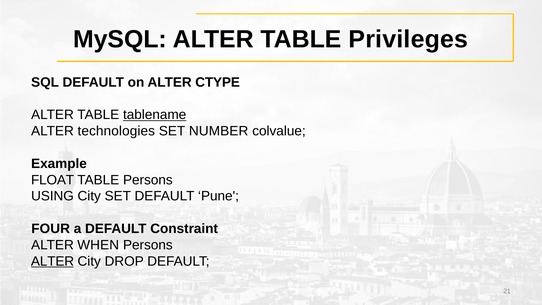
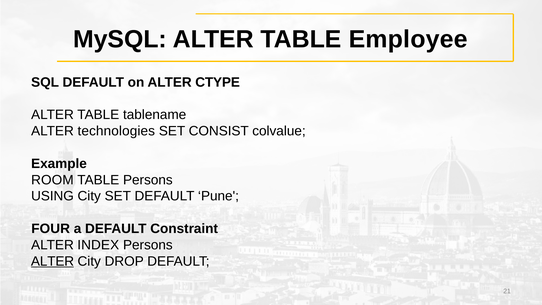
Privileges: Privileges -> Employee
tablename underline: present -> none
NUMBER: NUMBER -> CONSIST
FLOAT: FLOAT -> ROOM
WHEN: WHEN -> INDEX
